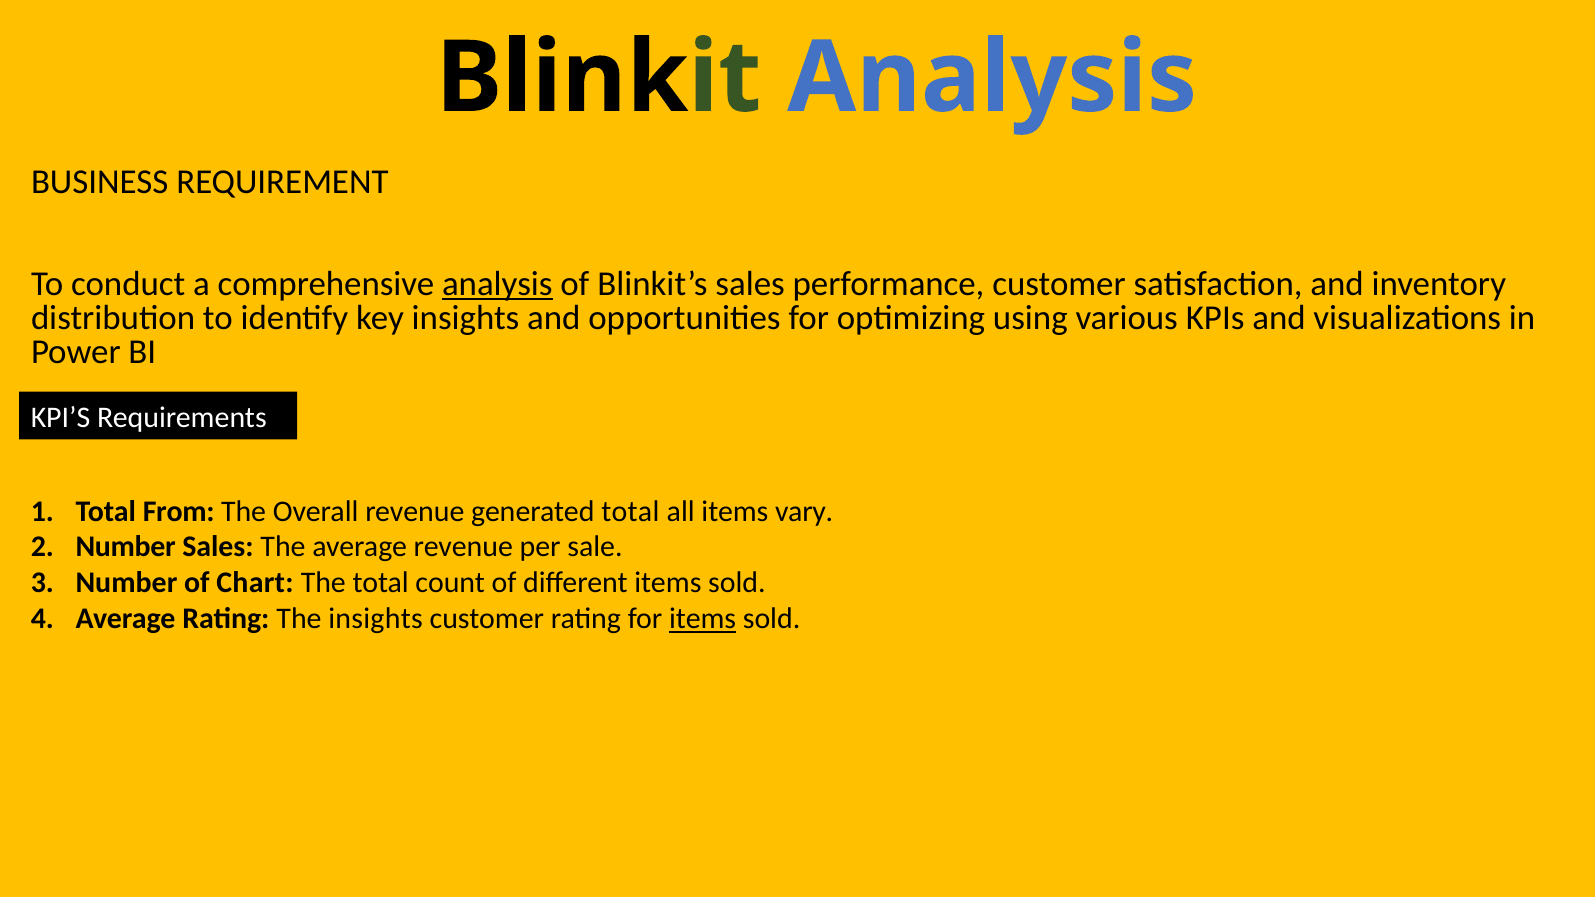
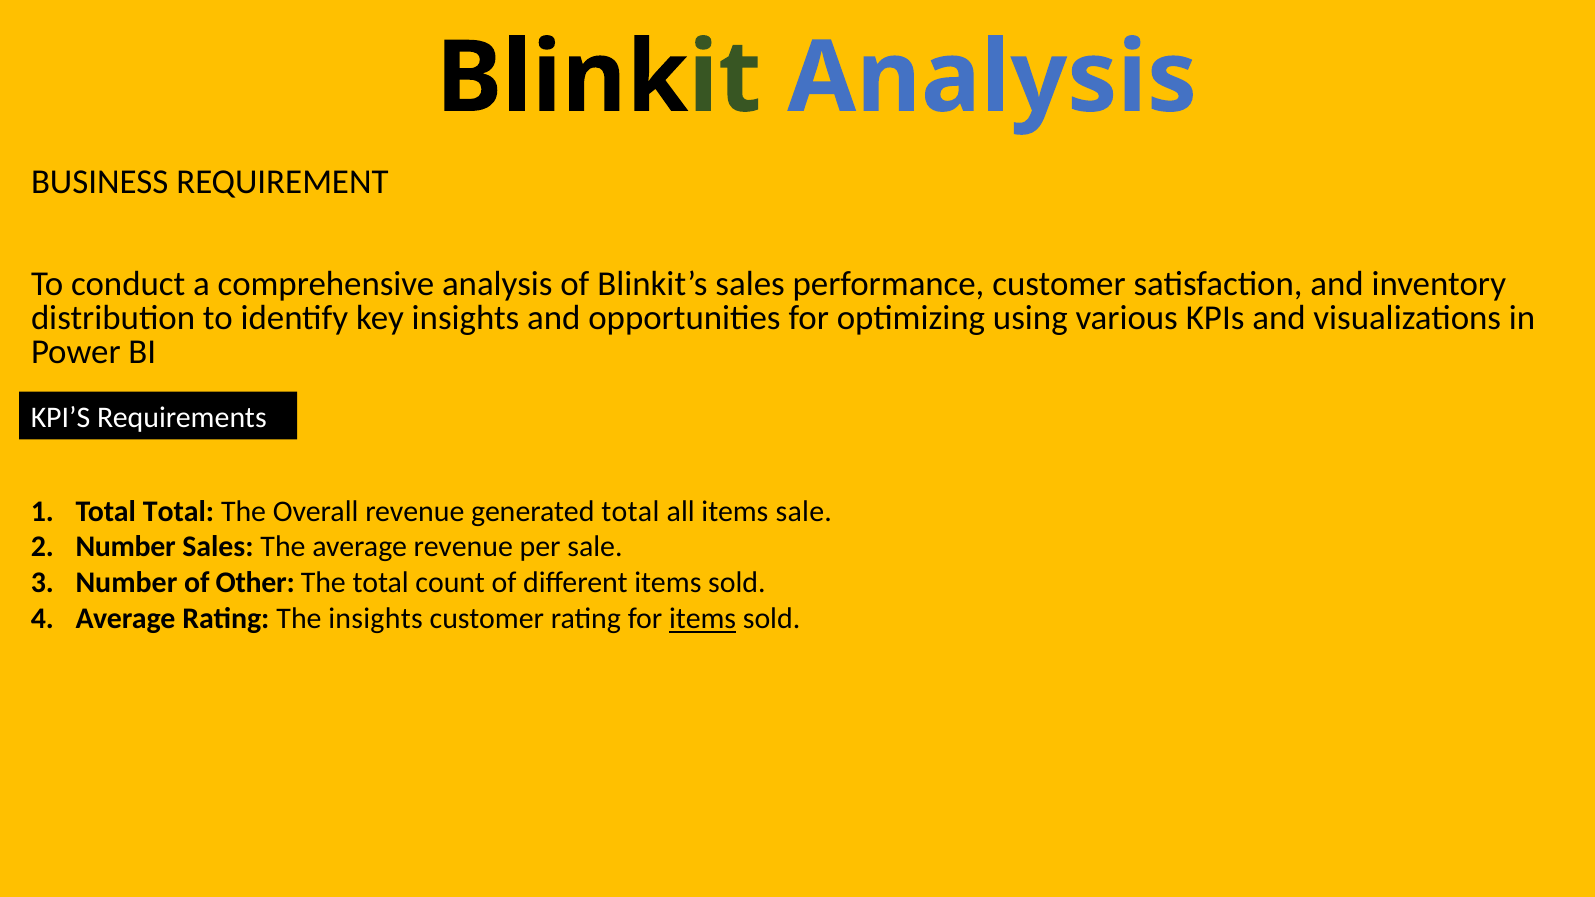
analysis at (497, 284) underline: present -> none
Total From: From -> Total
items vary: vary -> sale
Chart: Chart -> Other
